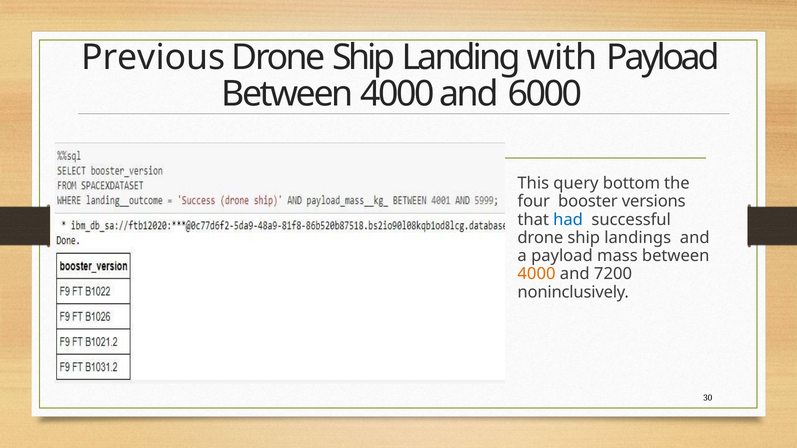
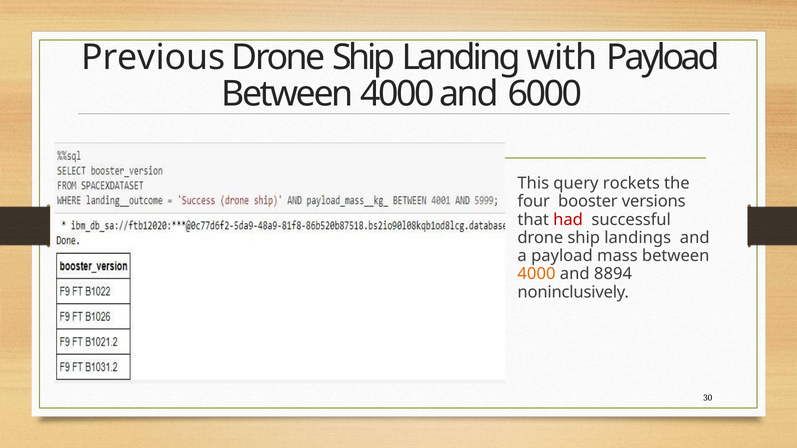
bottom: bottom -> rockets
had colour: blue -> red
7200: 7200 -> 8894
